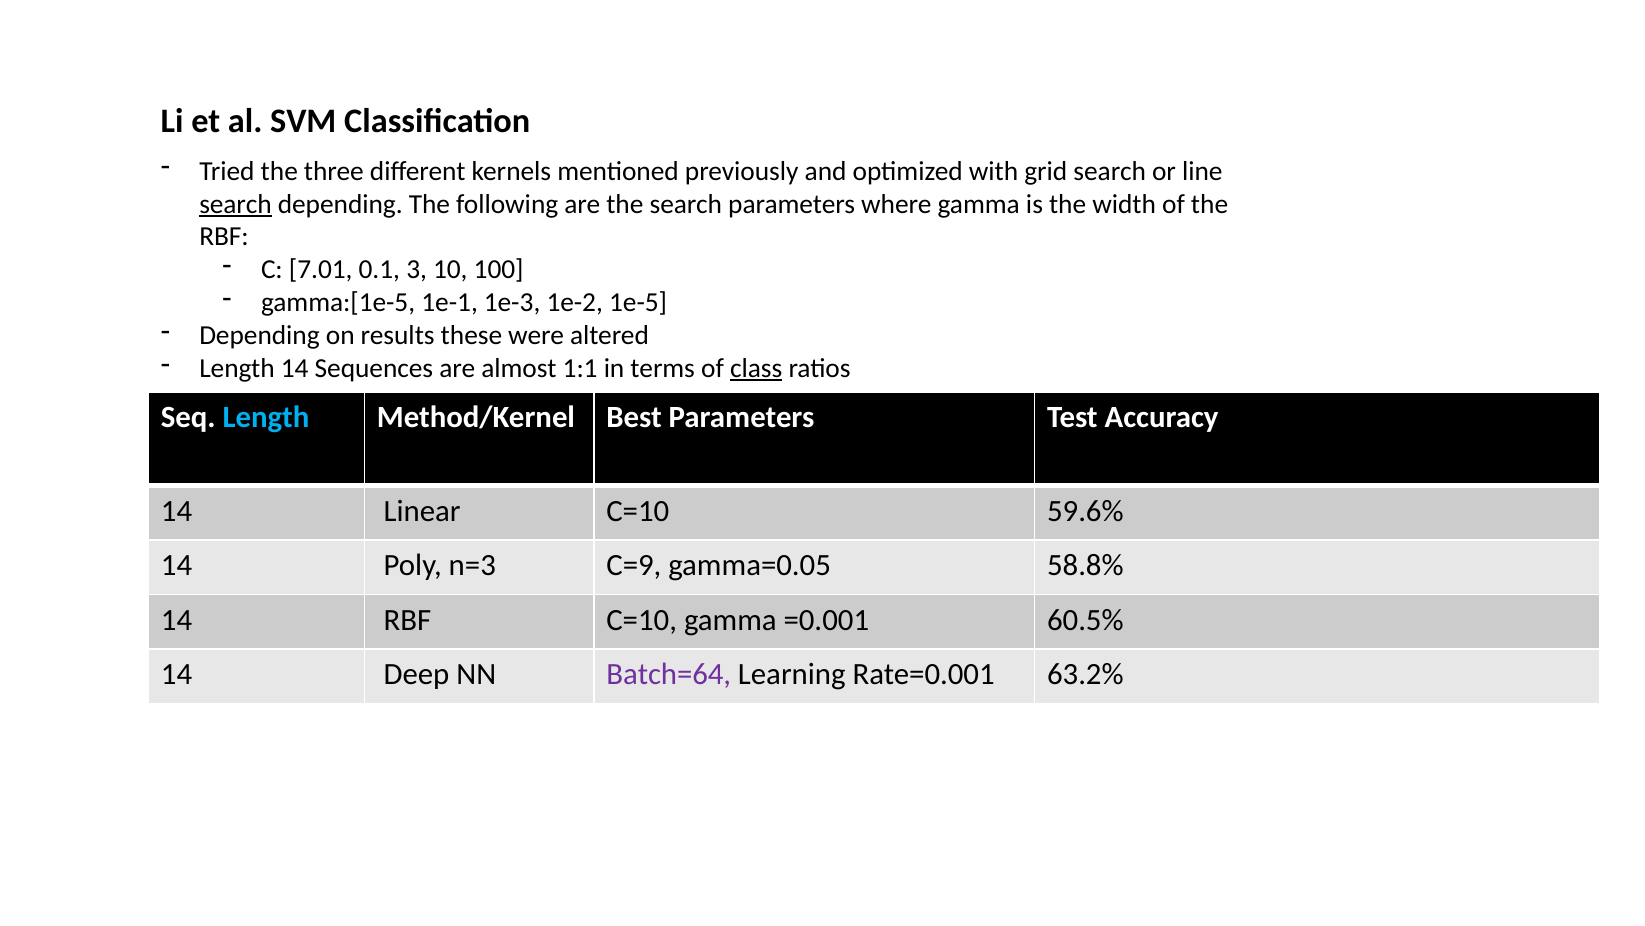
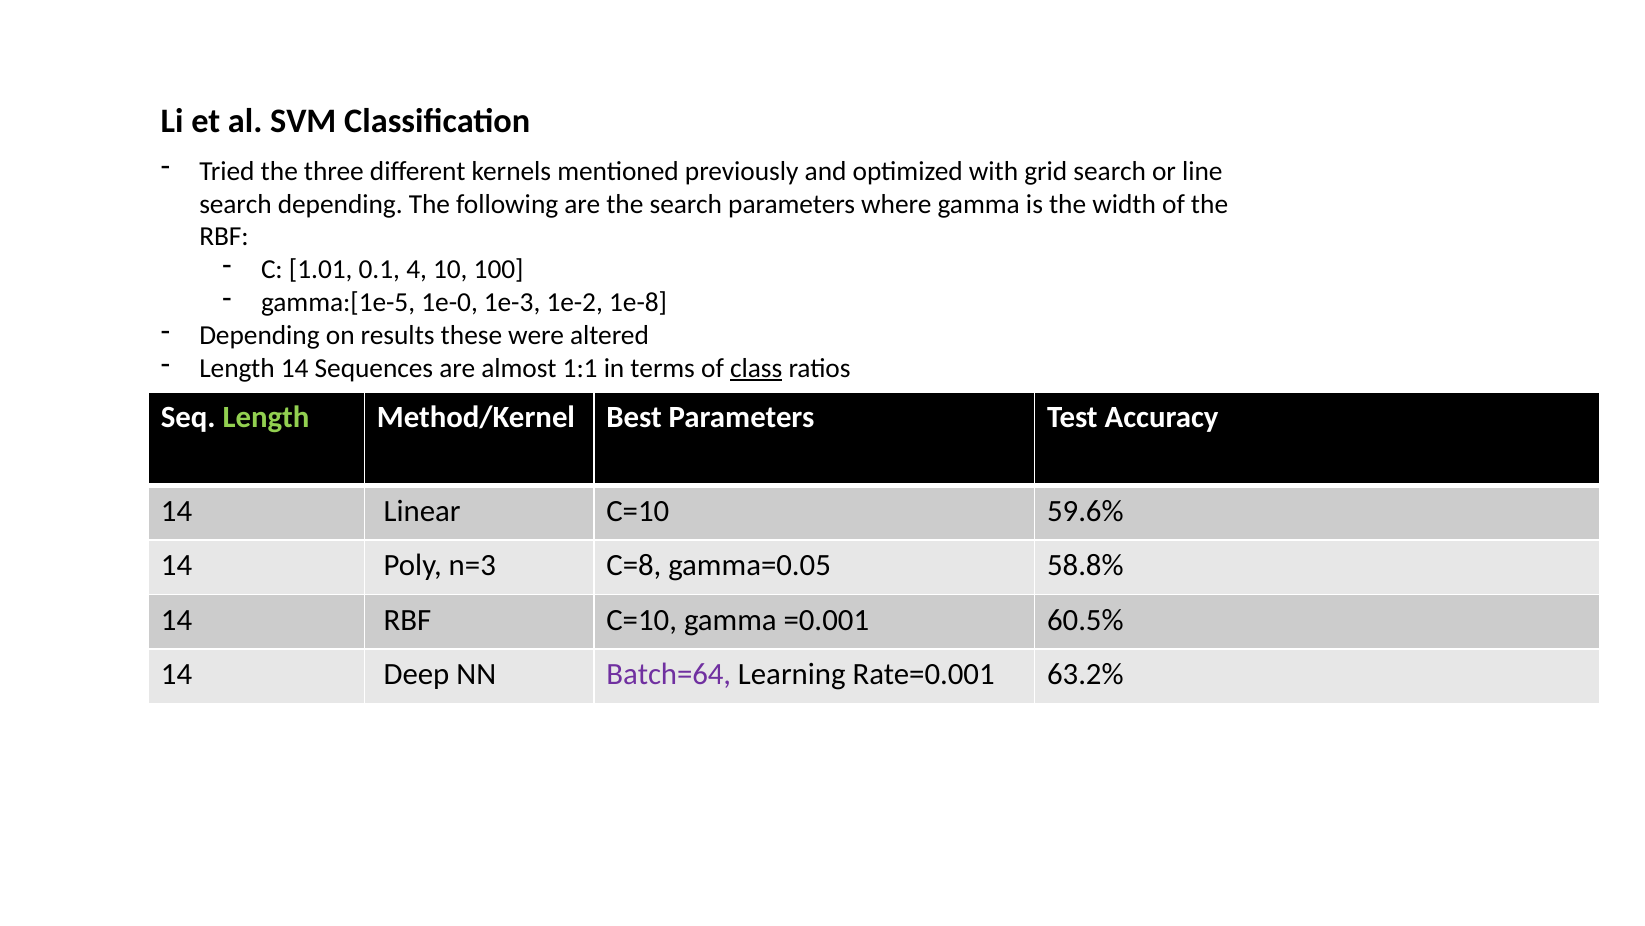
search at (236, 204) underline: present -> none
7.01: 7.01 -> 1.01
3: 3 -> 4
1e-1: 1e-1 -> 1e-0
1e-5: 1e-5 -> 1e-8
Length at (266, 417) colour: light blue -> light green
C=9: C=9 -> C=8
